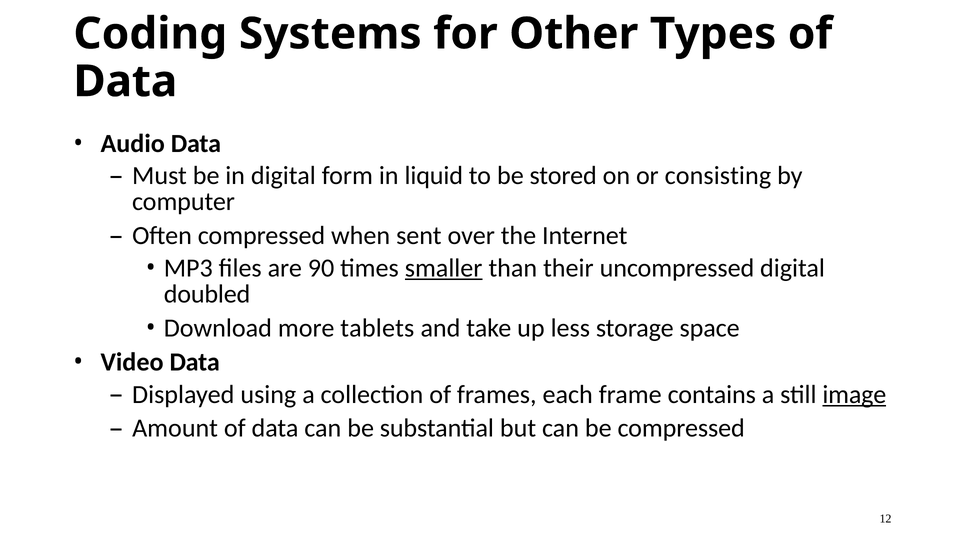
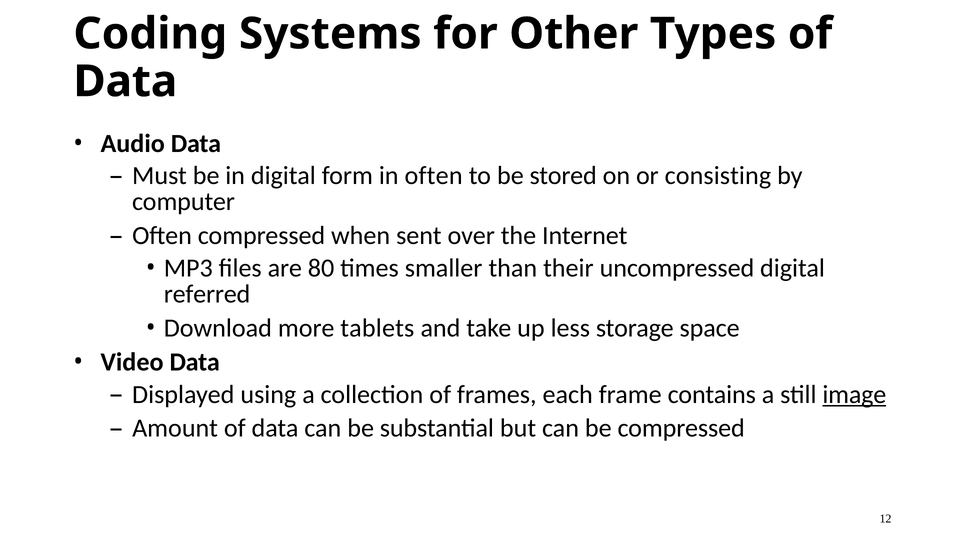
in liquid: liquid -> often
90: 90 -> 80
smaller underline: present -> none
doubled: doubled -> referred
